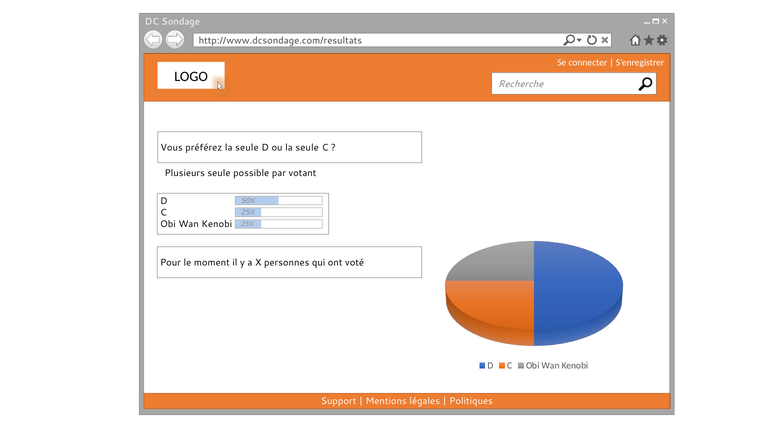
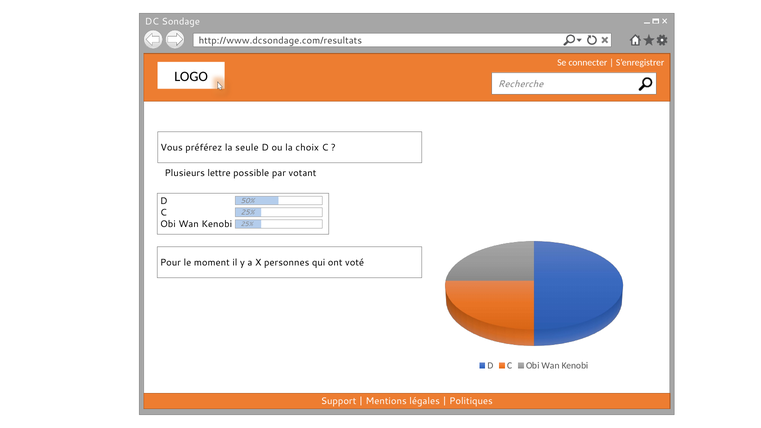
ou la seule: seule -> choix
Plusieurs seule: seule -> lettre
